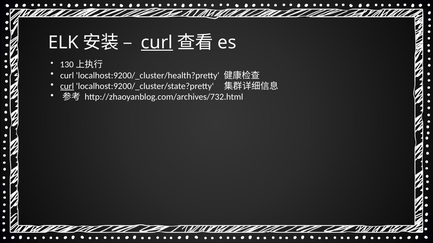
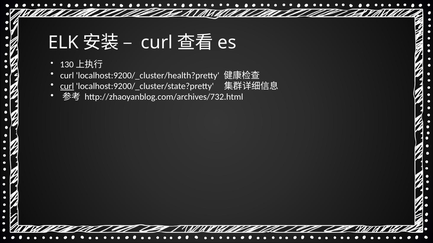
curl at (157, 43) underline: present -> none
